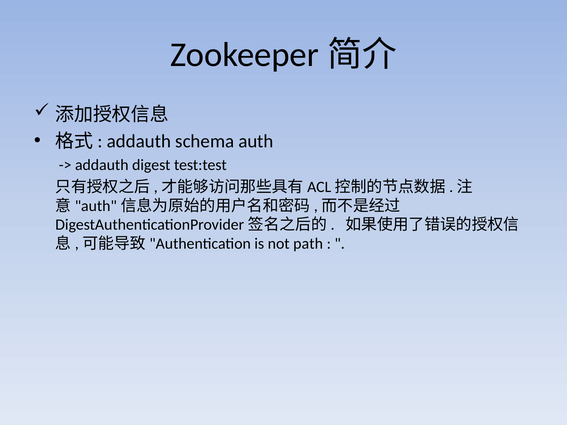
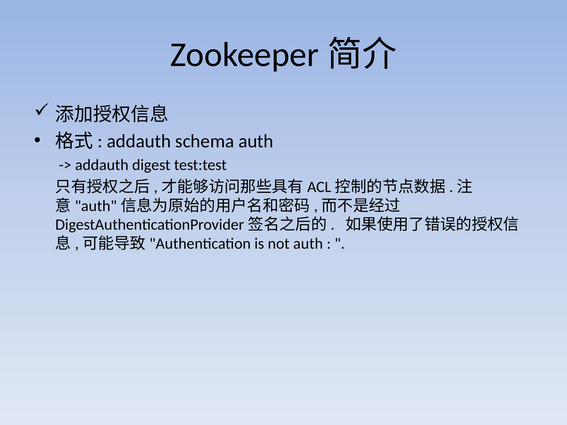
not path: path -> auth
